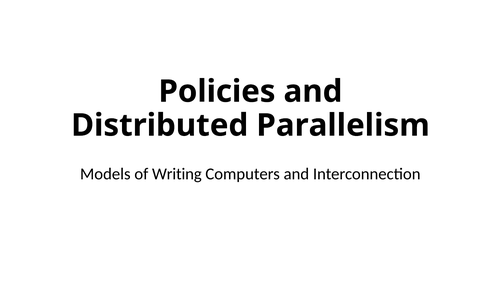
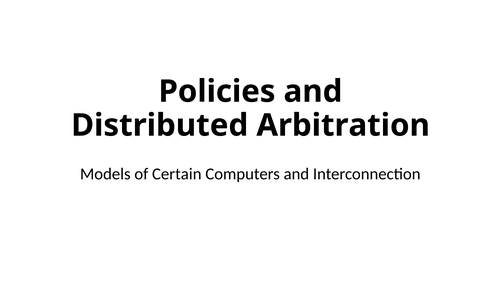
Parallelism: Parallelism -> Arbitration
Writing: Writing -> Certain
